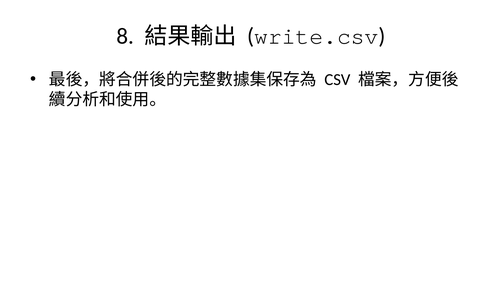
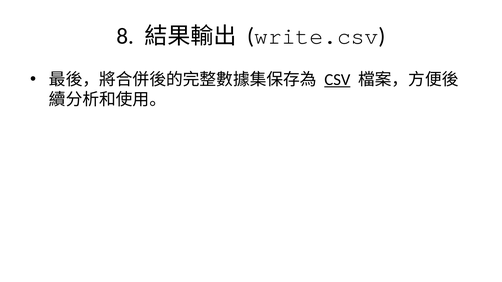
CSV underline: none -> present
